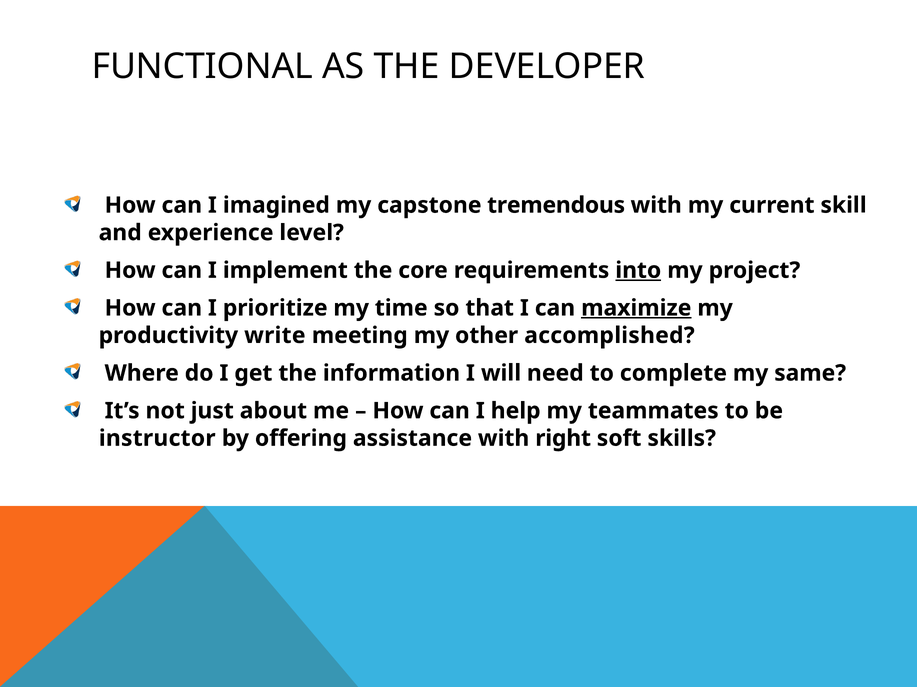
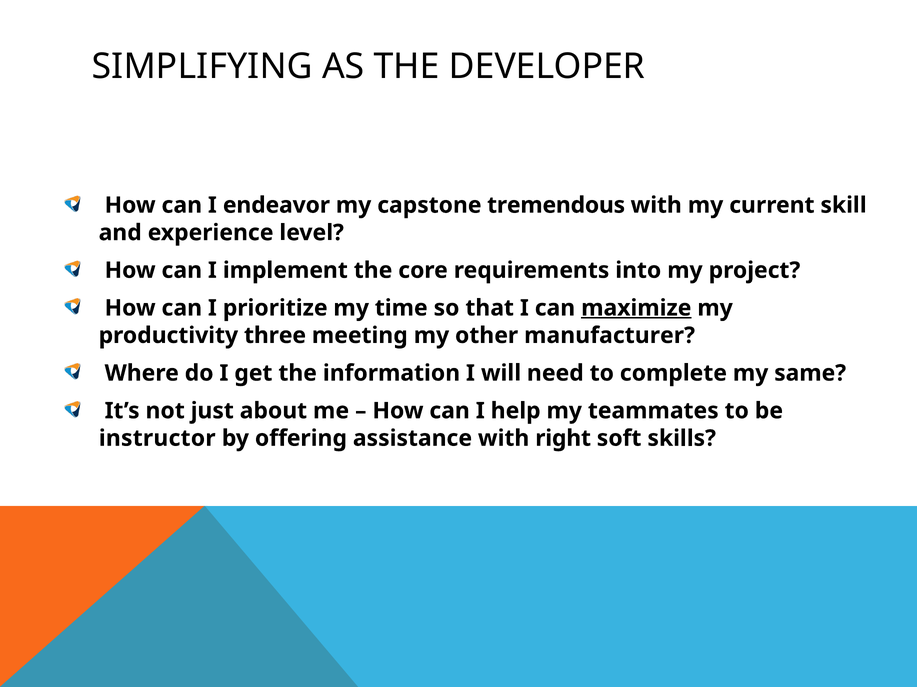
FUNCTIONAL: FUNCTIONAL -> SIMPLIFYING
imagined: imagined -> endeavor
into underline: present -> none
write: write -> three
accomplished: accomplished -> manufacturer
